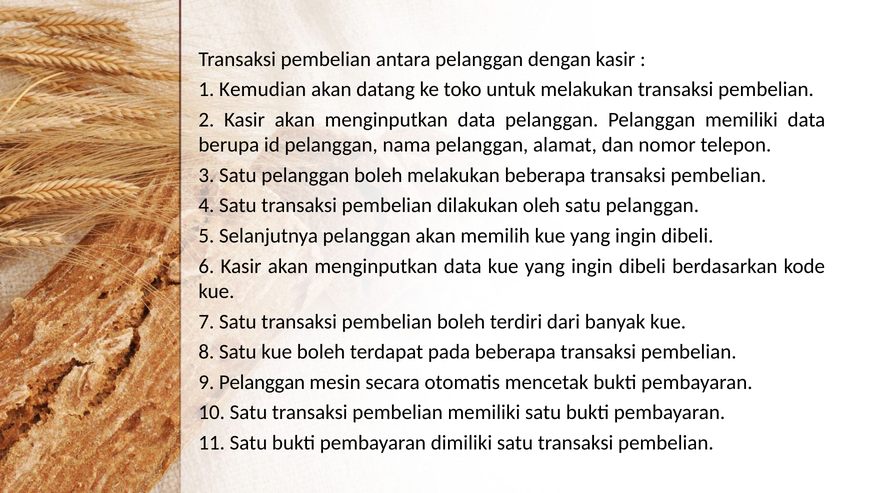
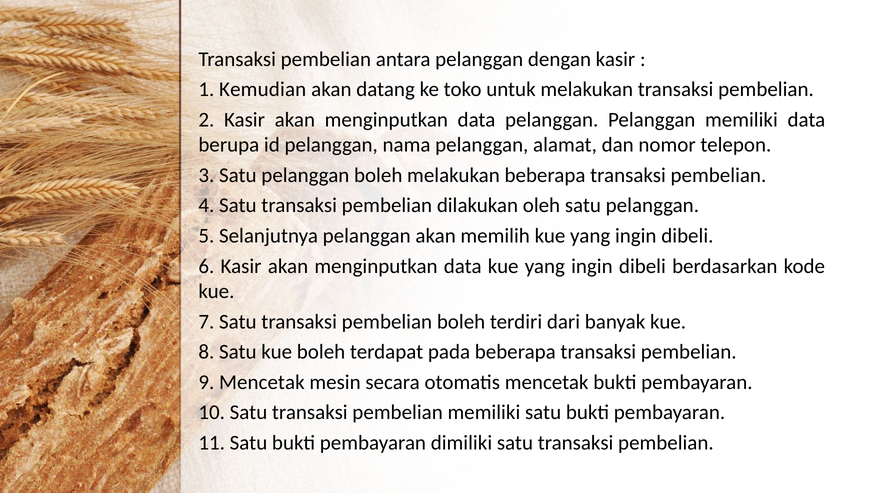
9 Pelanggan: Pelanggan -> Mencetak
